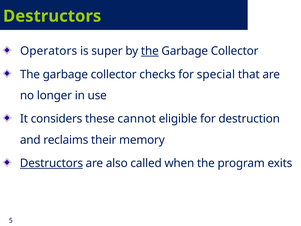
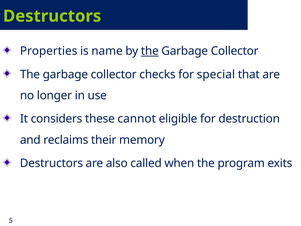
Operators: Operators -> Properties
super: super -> name
Destructors at (51, 163) underline: present -> none
